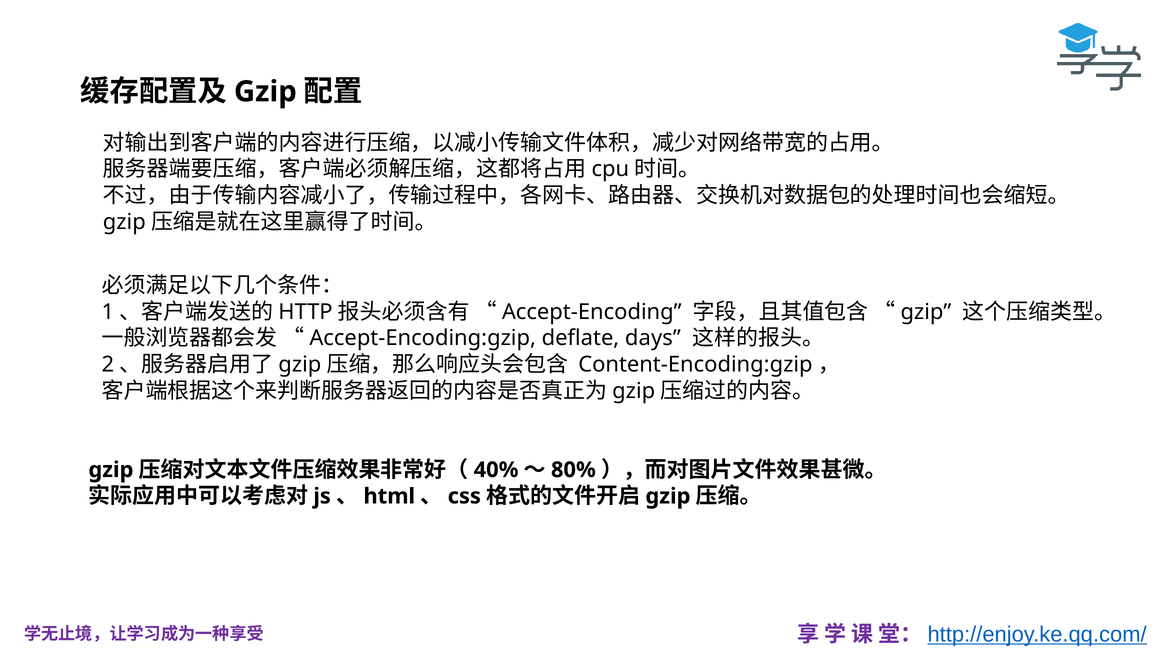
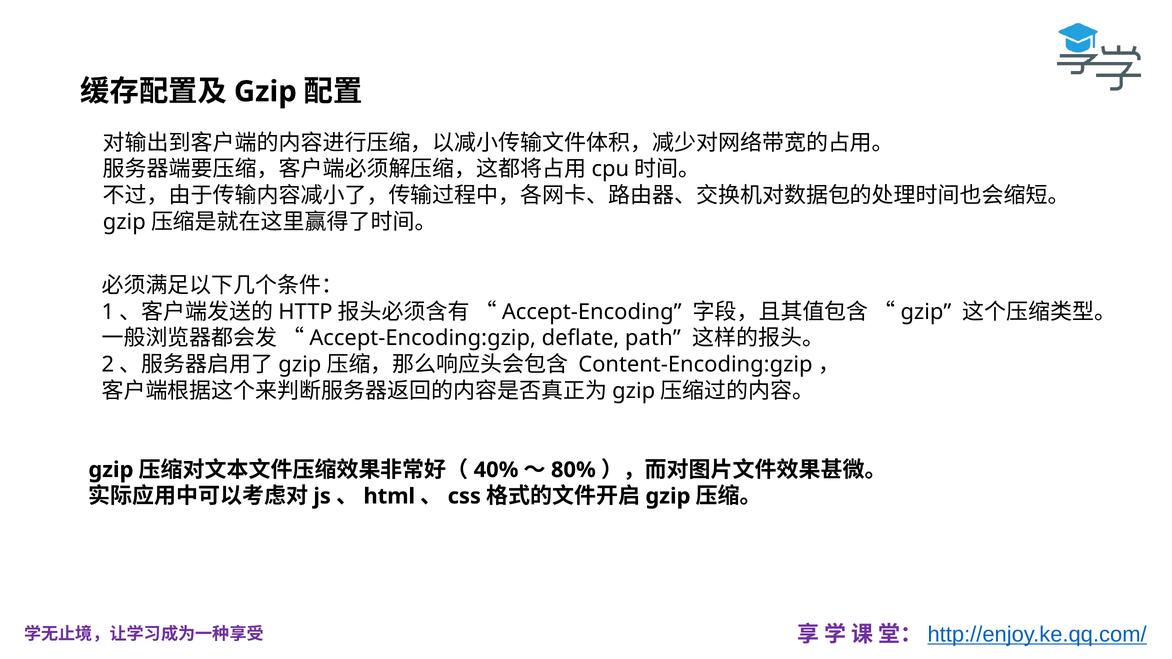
days: days -> path
